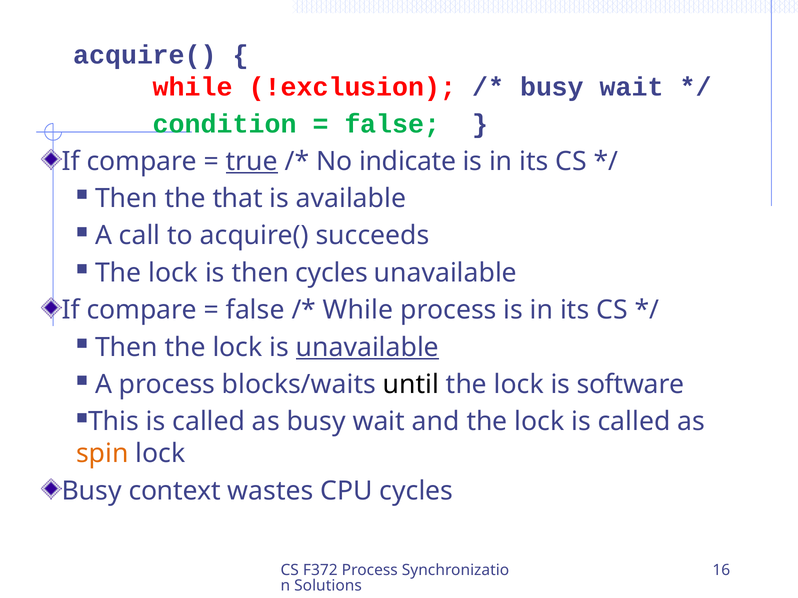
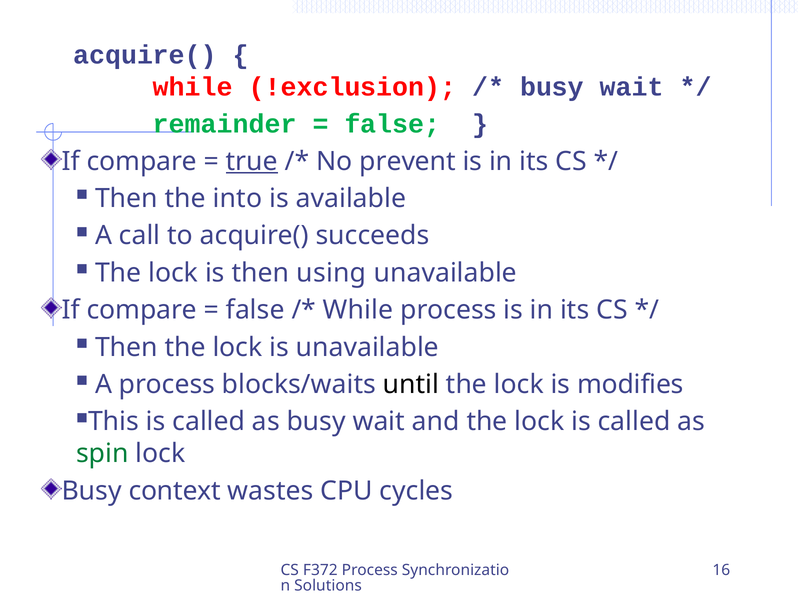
condition: condition -> remainder
indicate: indicate -> prevent
that: that -> into
then cycles: cycles -> using
unavailable at (367, 348) underline: present -> none
software: software -> modifies
spin colour: orange -> green
